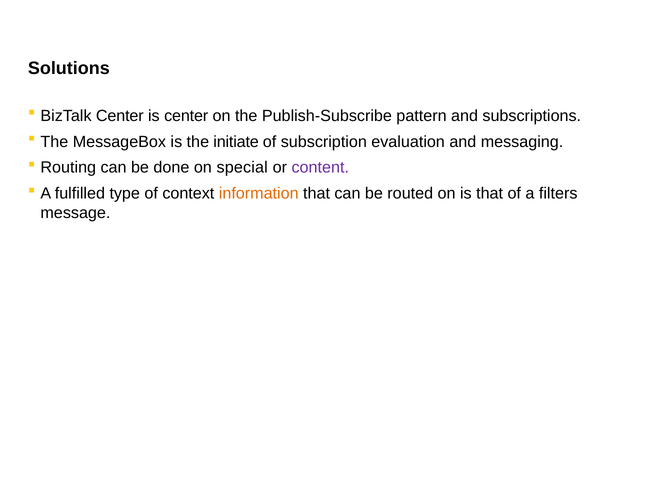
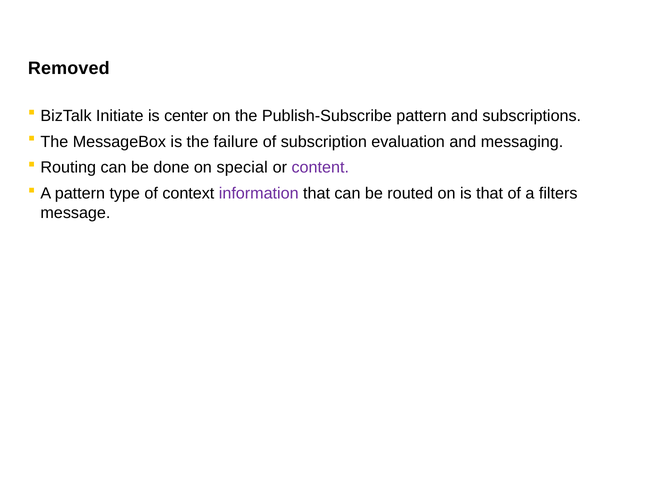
Solutions: Solutions -> Removed
BizTalk Center: Center -> Initiate
initiate: initiate -> failure
A fulfilled: fulfilled -> pattern
information colour: orange -> purple
